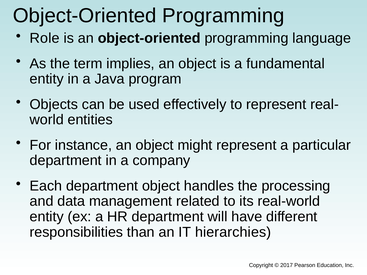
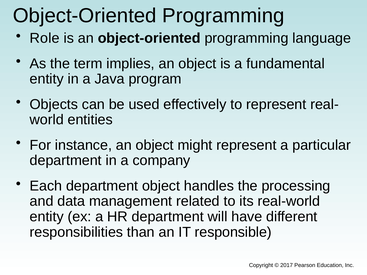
hierarchies: hierarchies -> responsible
